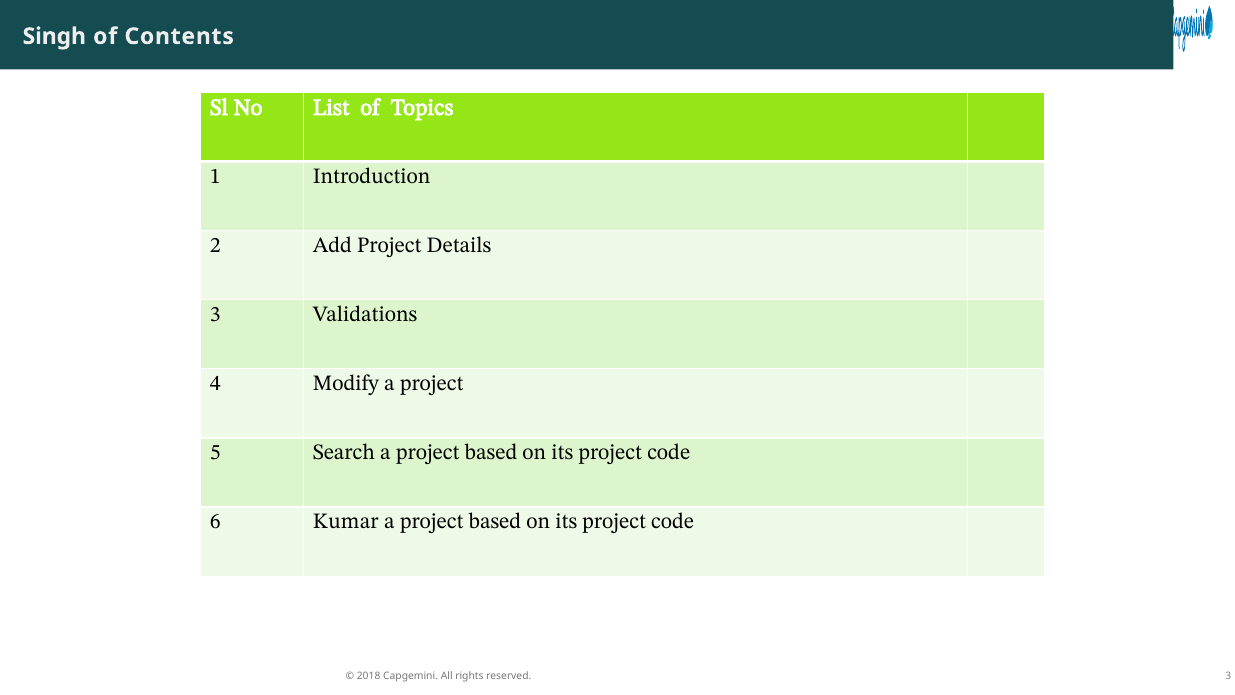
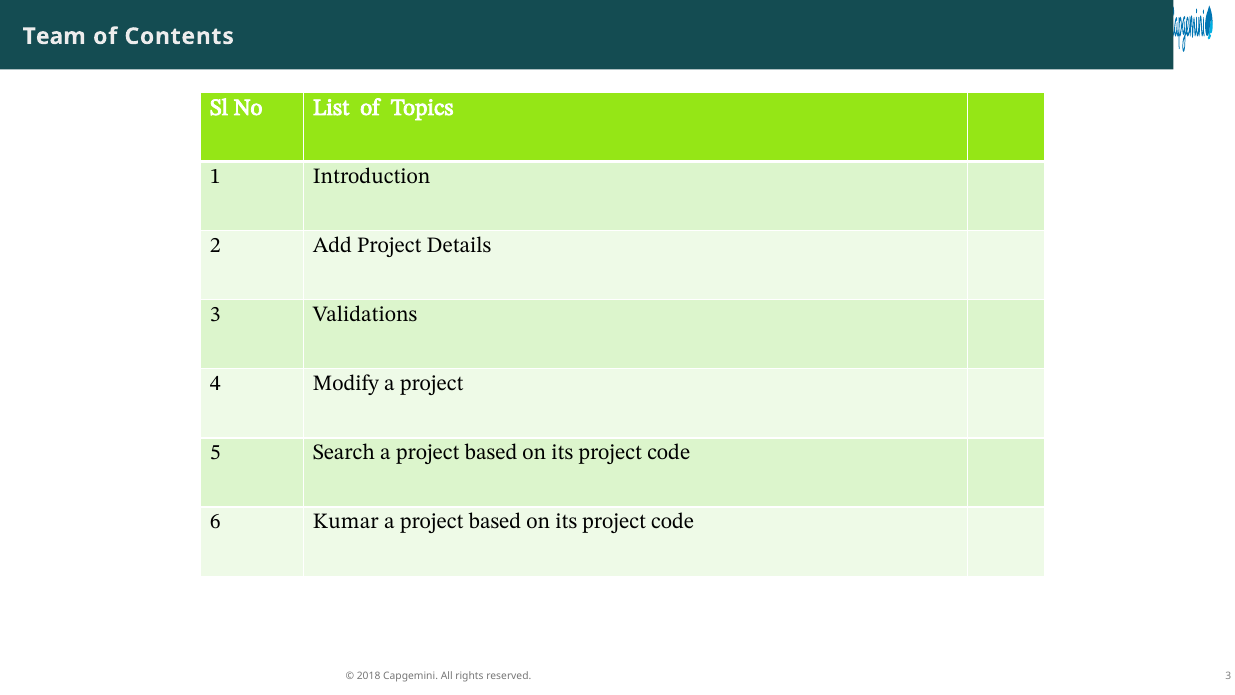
Singh: Singh -> Team
